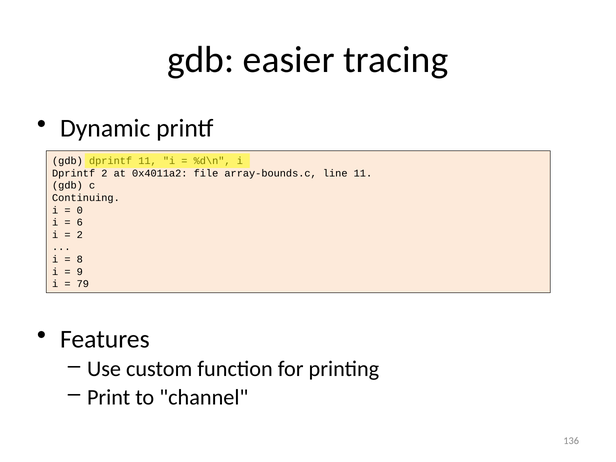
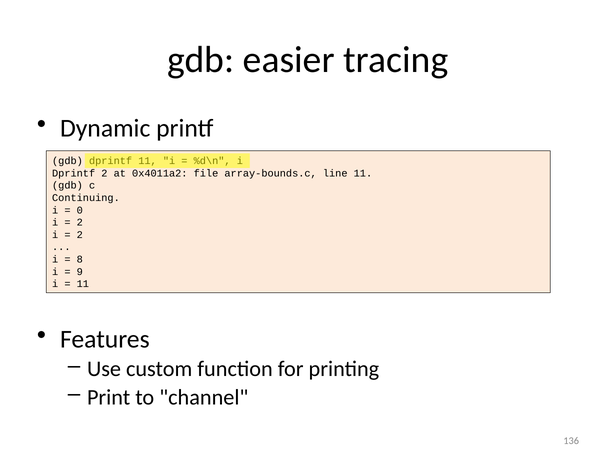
6 at (80, 222): 6 -> 2
79 at (83, 284): 79 -> 11
